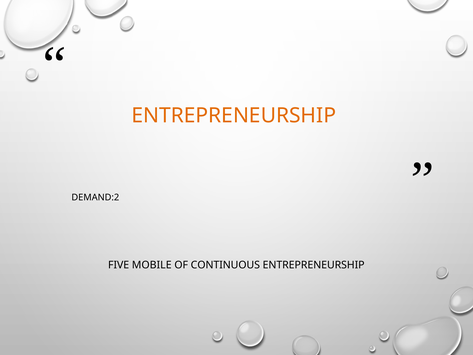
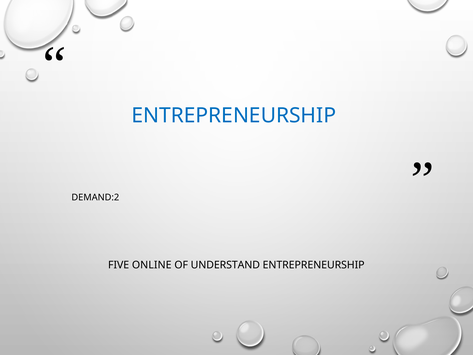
ENTREPRENEURSHIP at (234, 116) colour: orange -> blue
MOBILE: MOBILE -> ONLINE
CONTINUOUS: CONTINUOUS -> UNDERSTAND
